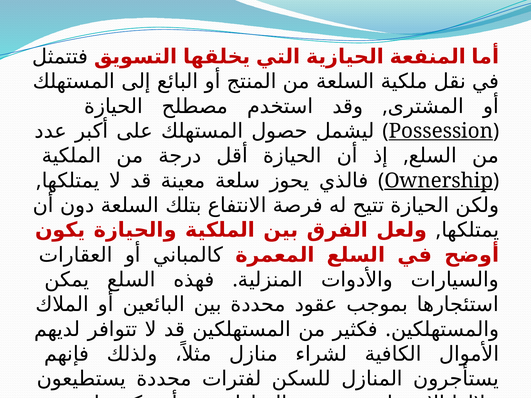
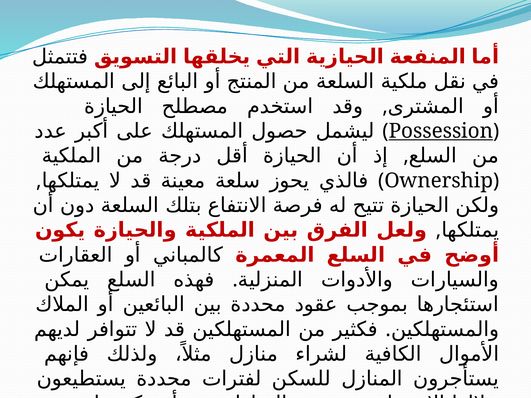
Ownership underline: present -> none
